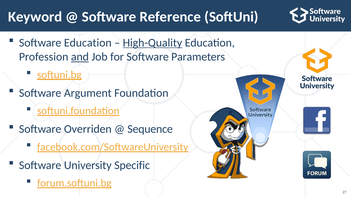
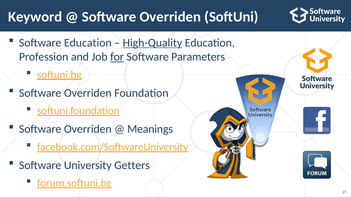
Reference at (170, 17): Reference -> Overriden
and underline: present -> none
for underline: none -> present
Argument at (88, 93): Argument -> Overriden
Sequence: Sequence -> Meanings
Specific: Specific -> Getters
